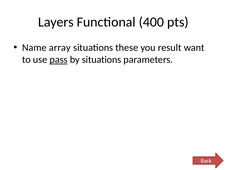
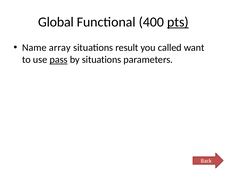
Layers: Layers -> Global
pts underline: none -> present
these: these -> result
result: result -> called
